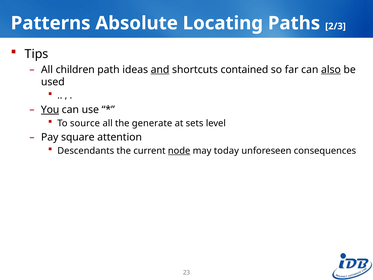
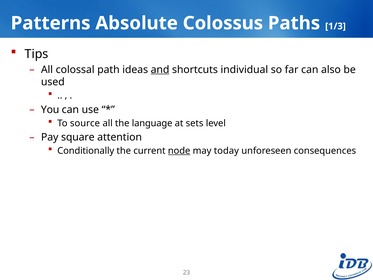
Locating: Locating -> Colossus
2/3: 2/3 -> 1/3
children: children -> colossal
contained: contained -> individual
also underline: present -> none
You underline: present -> none
generate: generate -> language
Descendants: Descendants -> Conditionally
